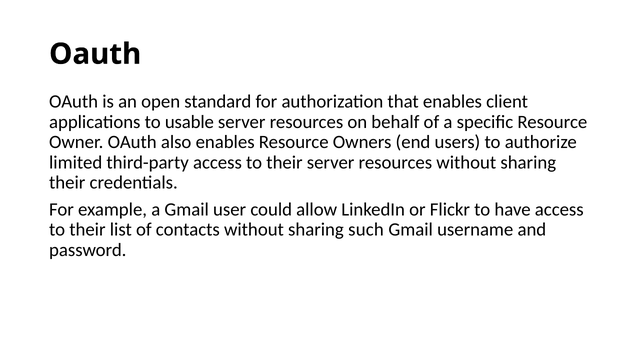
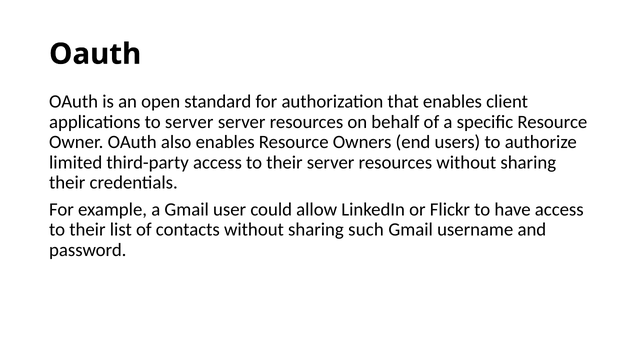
to usable: usable -> server
